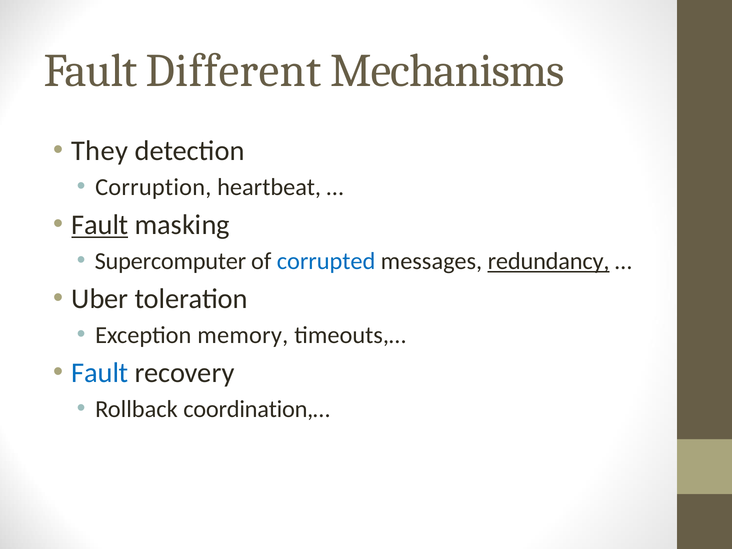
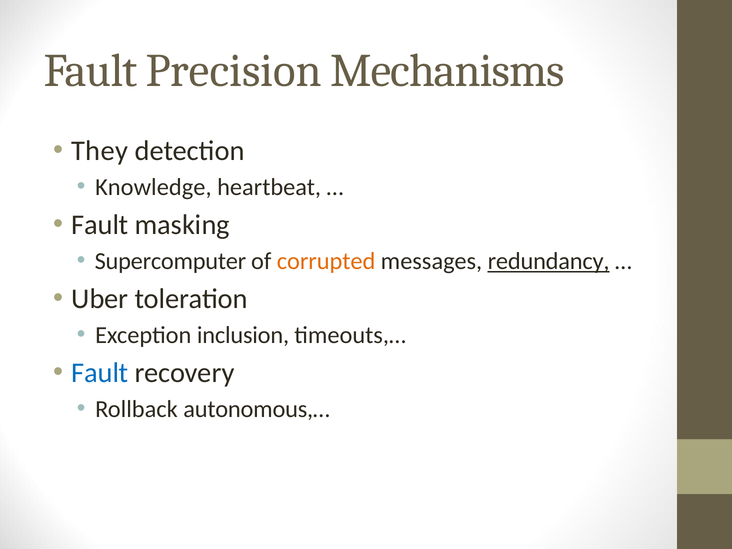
Different: Different -> Precision
Corruption: Corruption -> Knowledge
Fault at (100, 225) underline: present -> none
corrupted colour: blue -> orange
memory: memory -> inclusion
coordination,…: coordination,… -> autonomous,…
